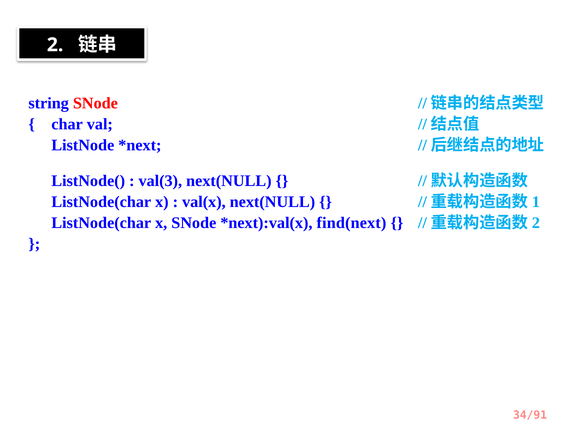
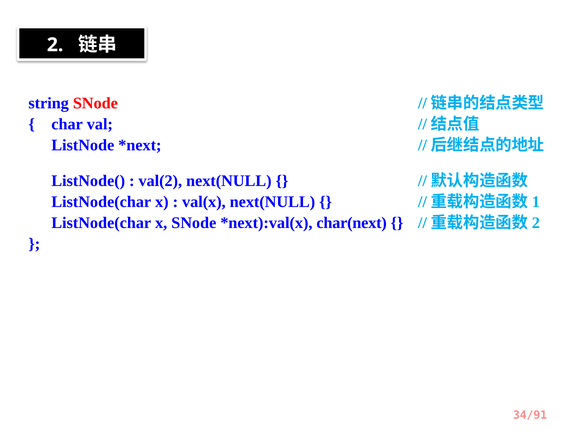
val(3: val(3 -> val(2
find(next: find(next -> char(next
